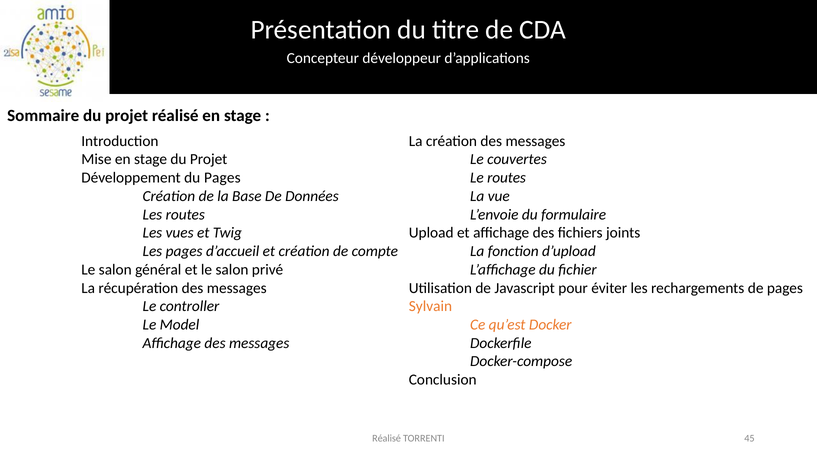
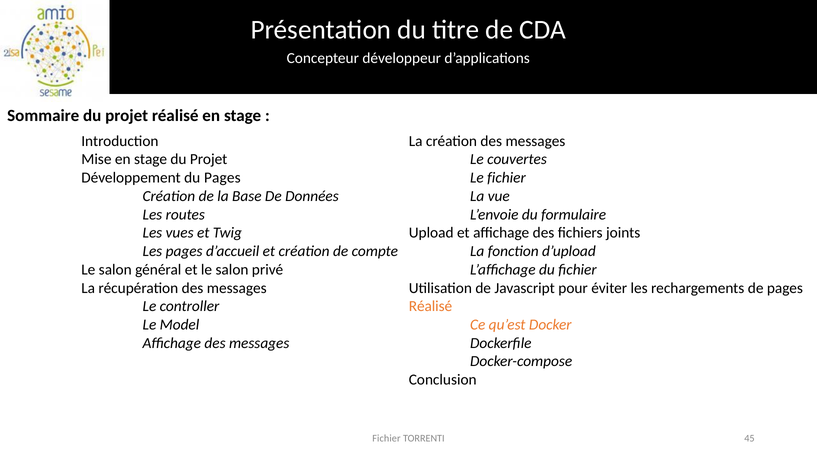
Le routes: routes -> fichier
Sylvain at (430, 307): Sylvain -> Réalisé
Réalisé at (387, 439): Réalisé -> Fichier
